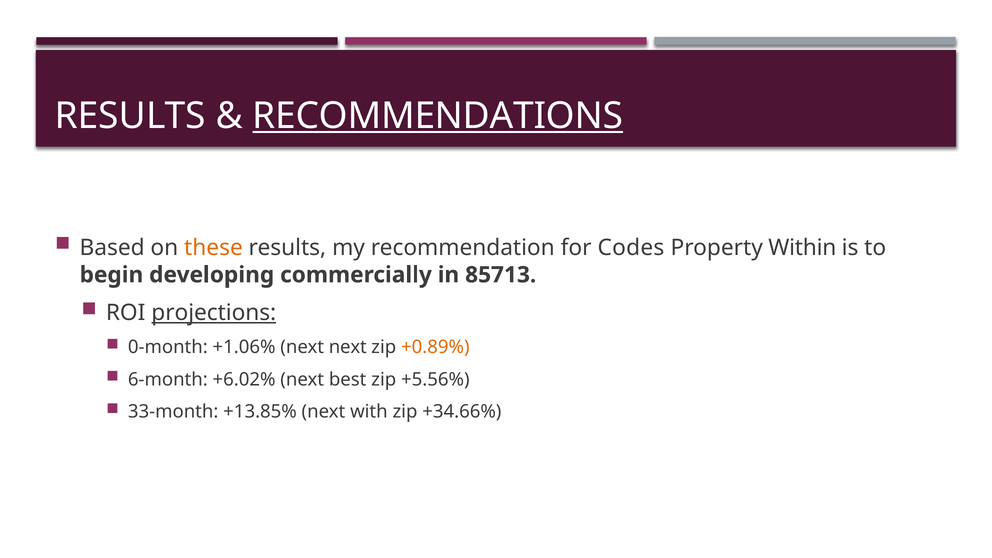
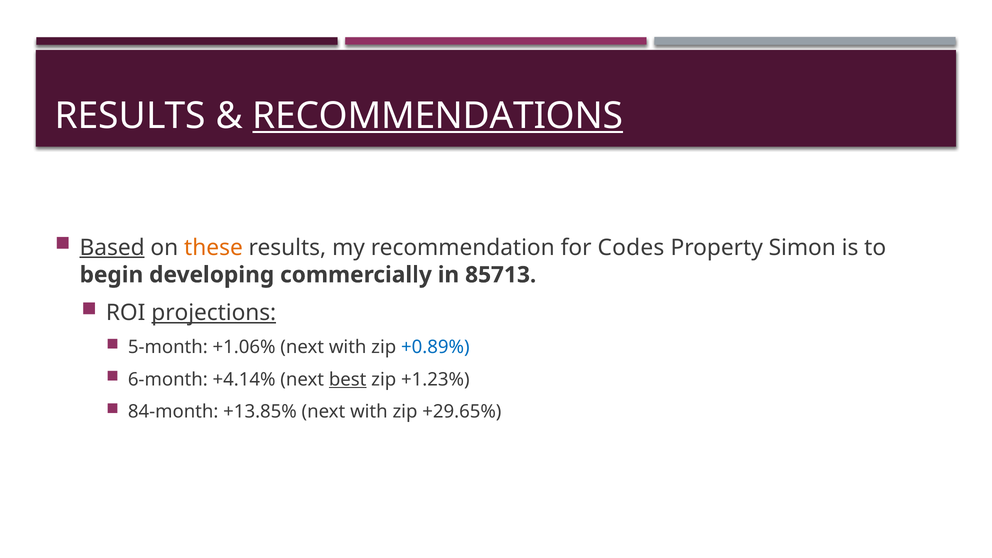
Based underline: none -> present
Within: Within -> Simon
0-month: 0-month -> 5-month
+1.06% next next: next -> with
+0.89% colour: orange -> blue
+6.02%: +6.02% -> +4.14%
best underline: none -> present
+5.56%: +5.56% -> +1.23%
33-month: 33-month -> 84-month
+34.66%: +34.66% -> +29.65%
